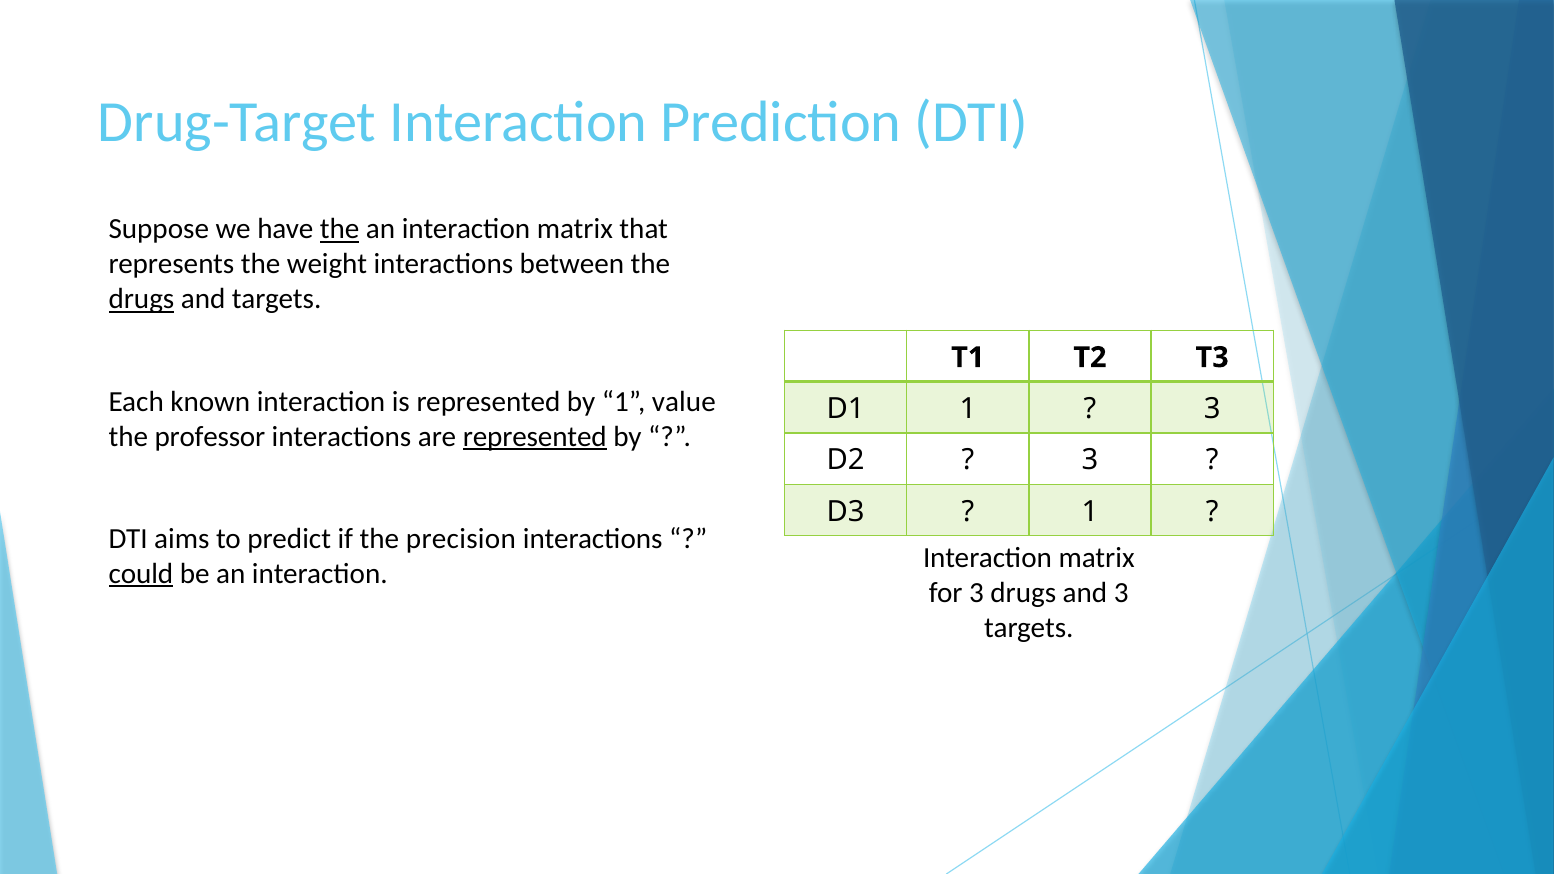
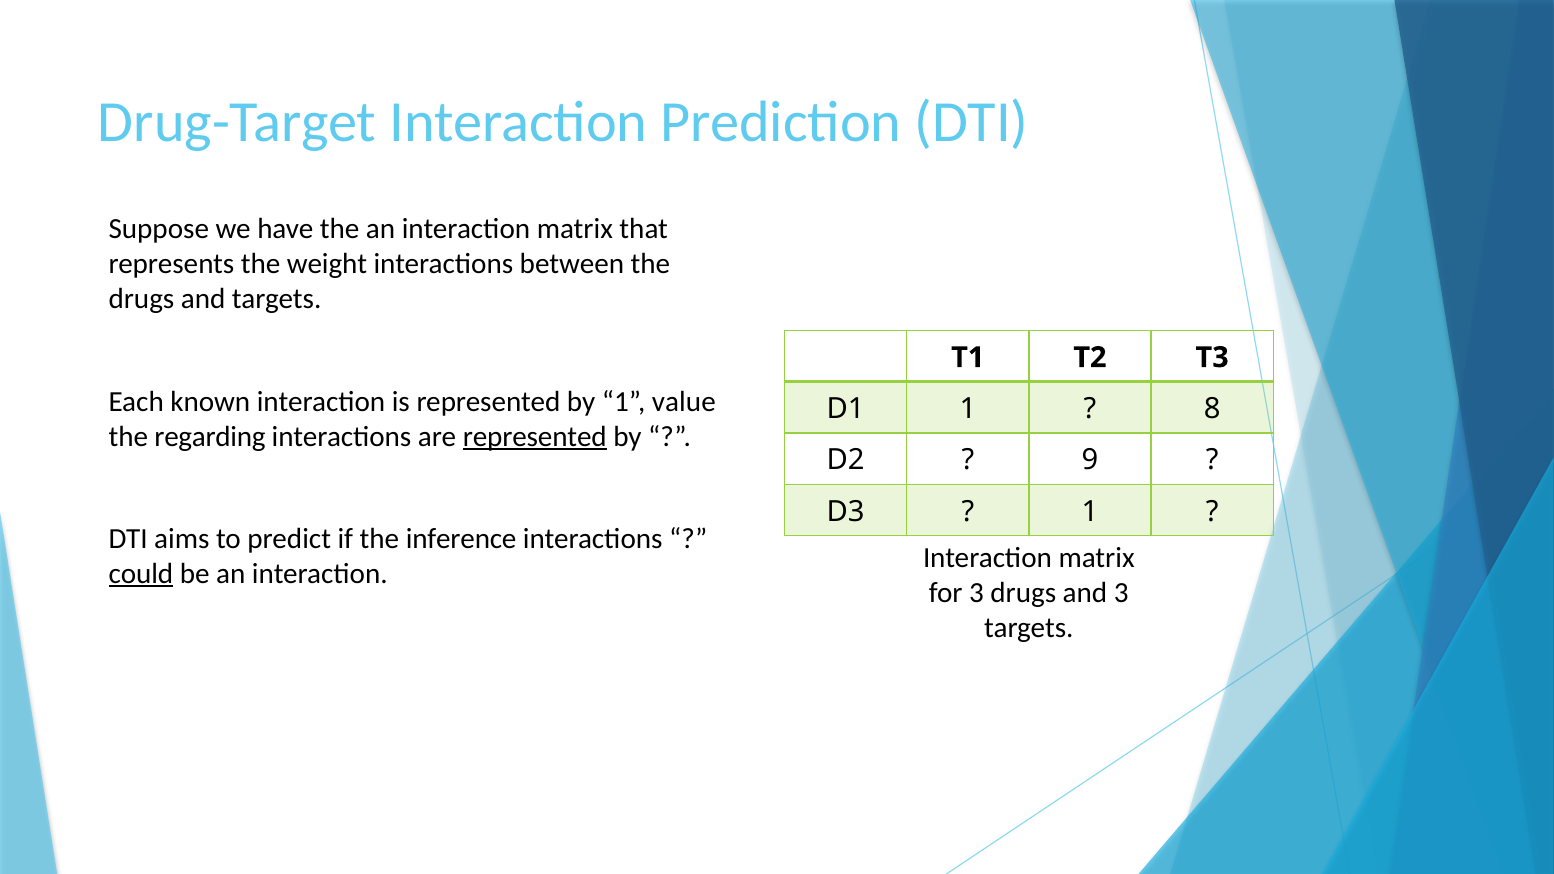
the at (340, 229) underline: present -> none
drugs at (141, 299) underline: present -> none
3 at (1212, 409): 3 -> 8
professor: professor -> regarding
3 at (1090, 460): 3 -> 9
precision: precision -> inference
